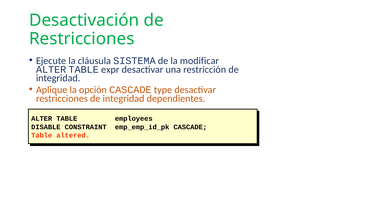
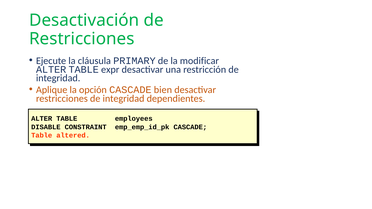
SISTEMA: SISTEMA -> PRIMARY
type: type -> bien
